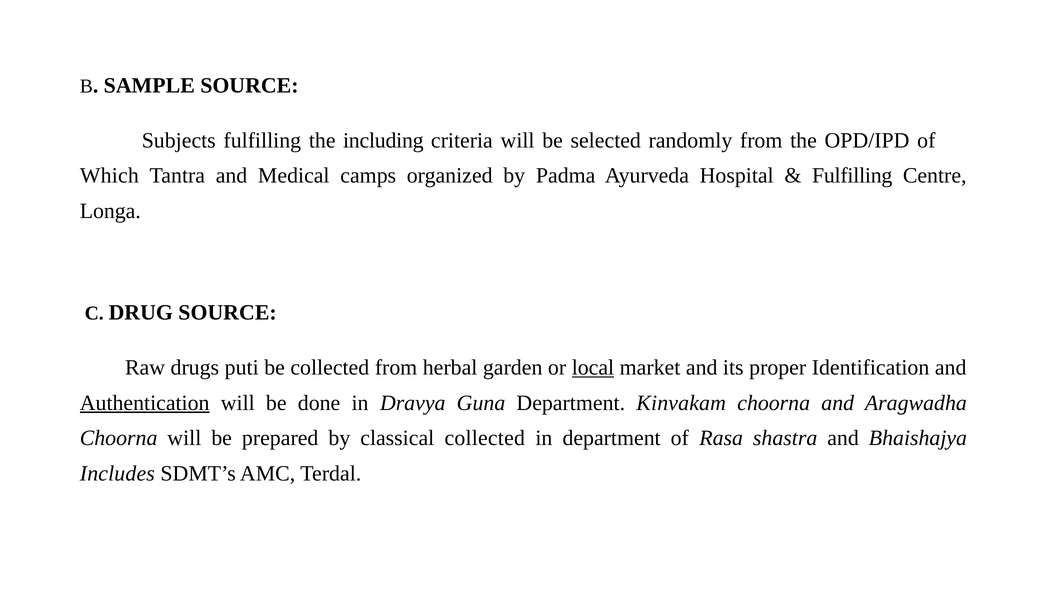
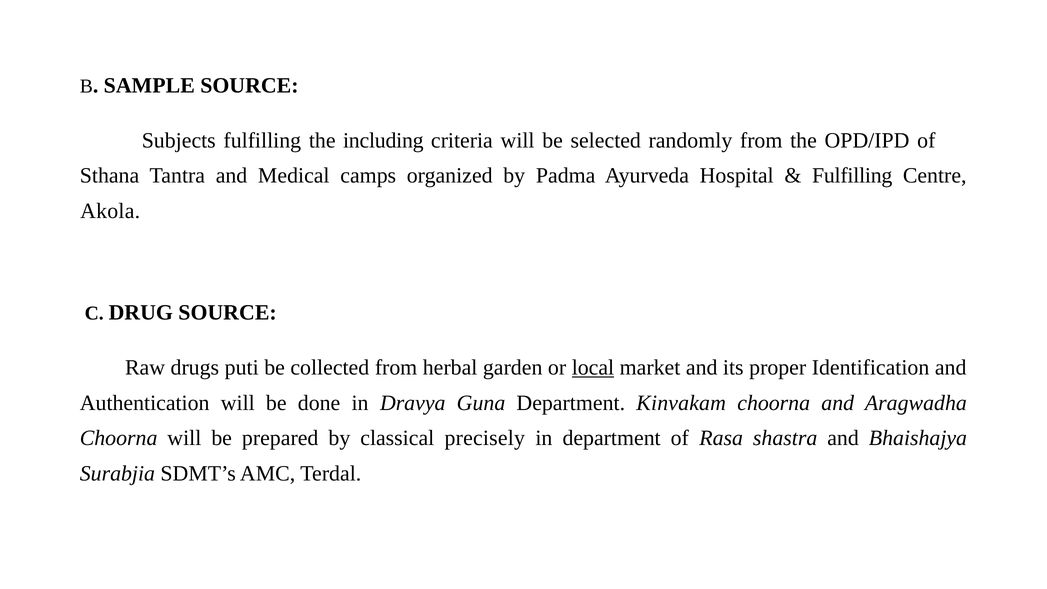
Which: Which -> Sthana
Longa: Longa -> Akola
Authentication underline: present -> none
classical collected: collected -> precisely
Includes: Includes -> Surabjia
